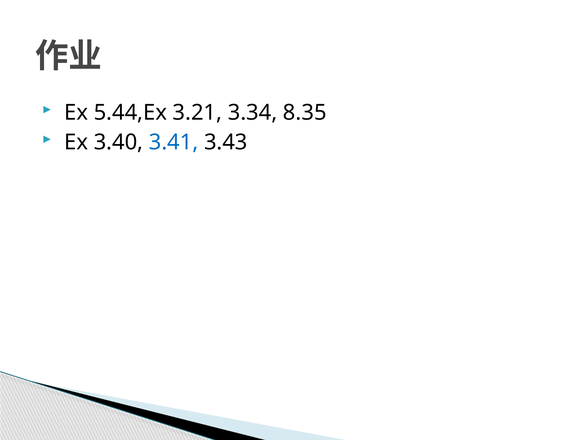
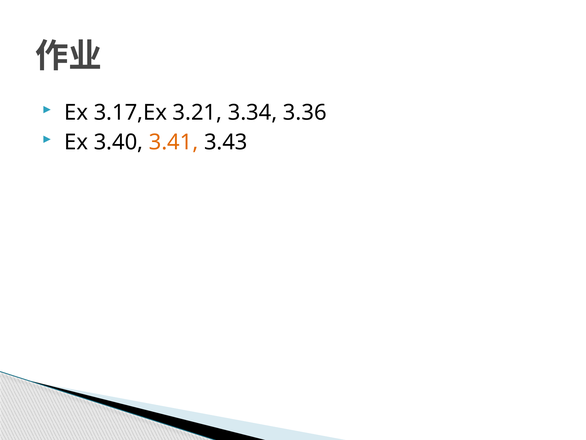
5.44,Ex: 5.44,Ex -> 3.17,Ex
8.35: 8.35 -> 3.36
3.41 colour: blue -> orange
